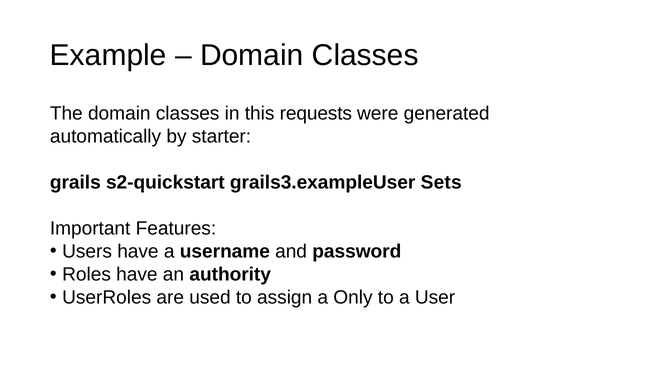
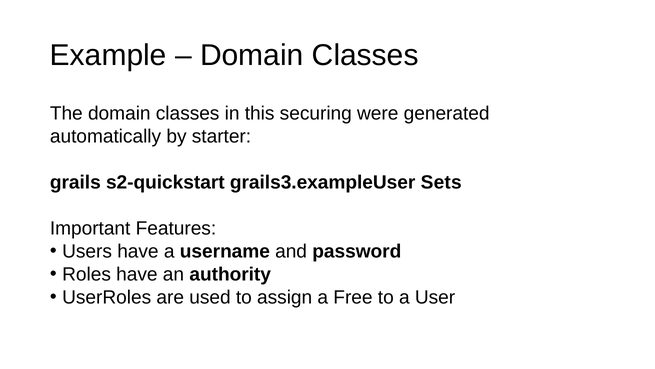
requests: requests -> securing
Only: Only -> Free
